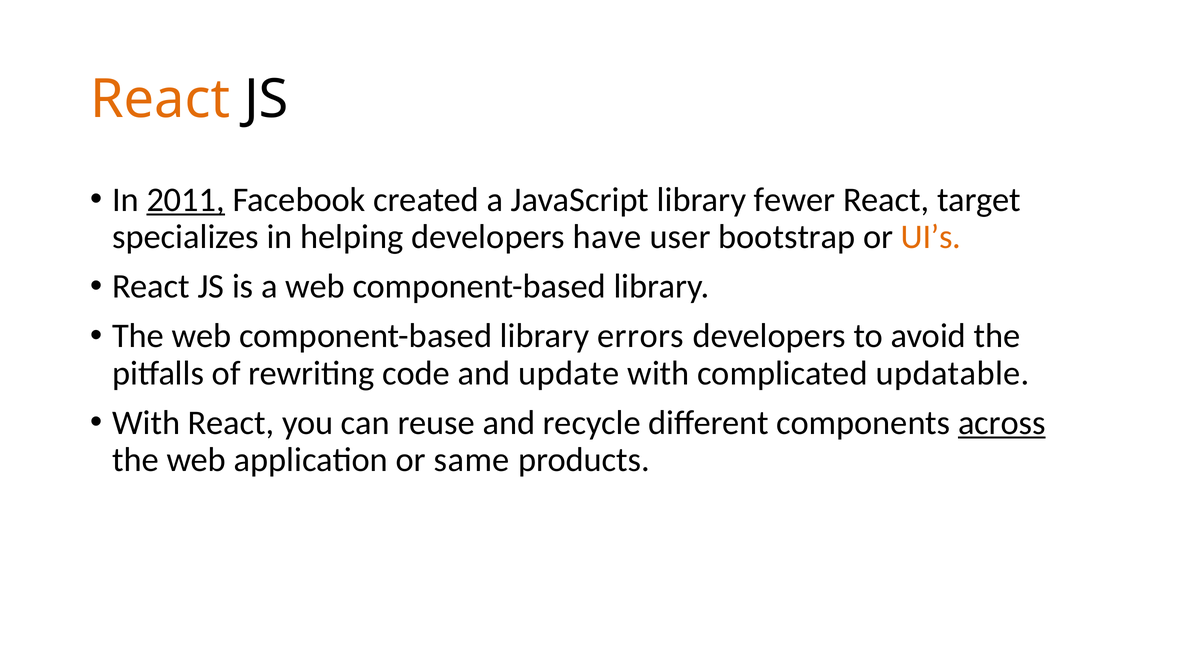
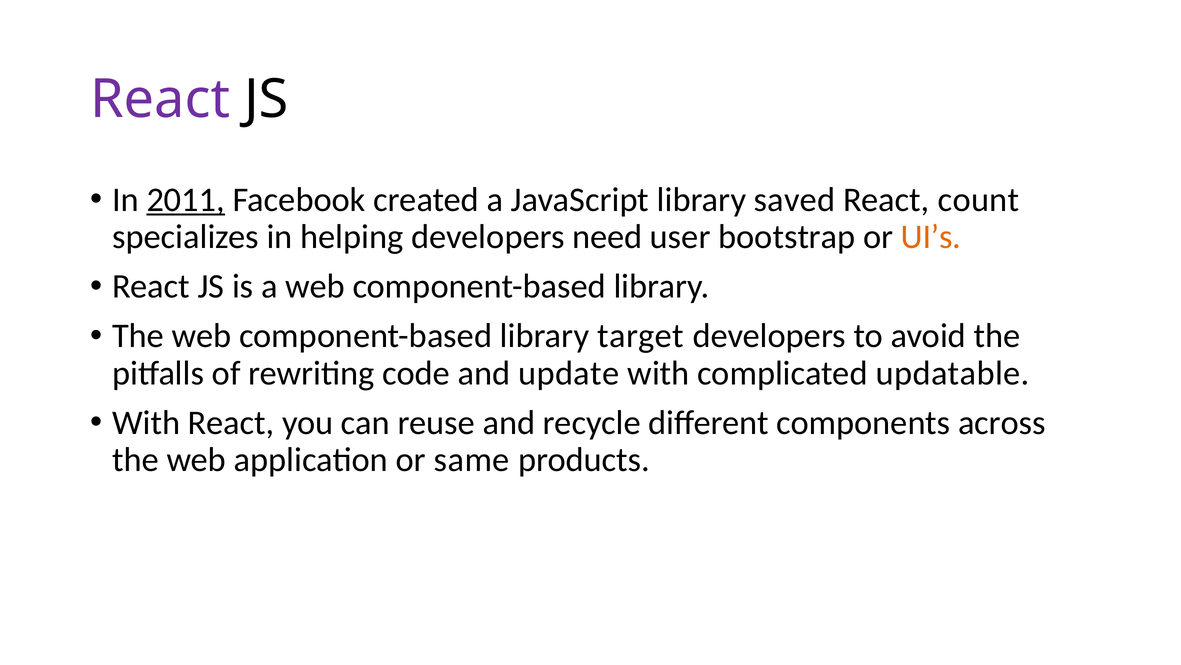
React at (160, 99) colour: orange -> purple
fewer: fewer -> saved
target: target -> count
have: have -> need
errors: errors -> target
across underline: present -> none
